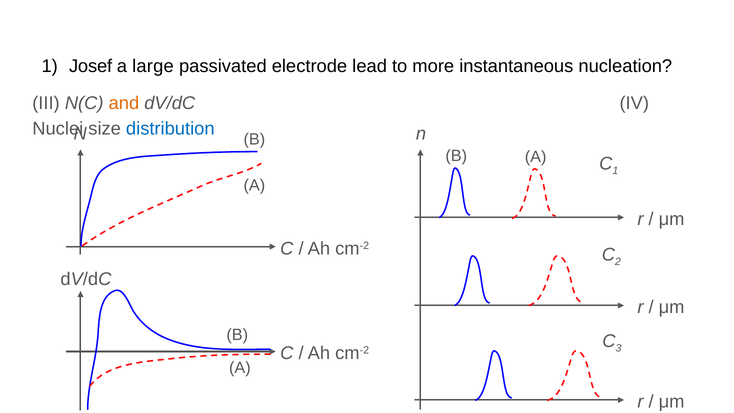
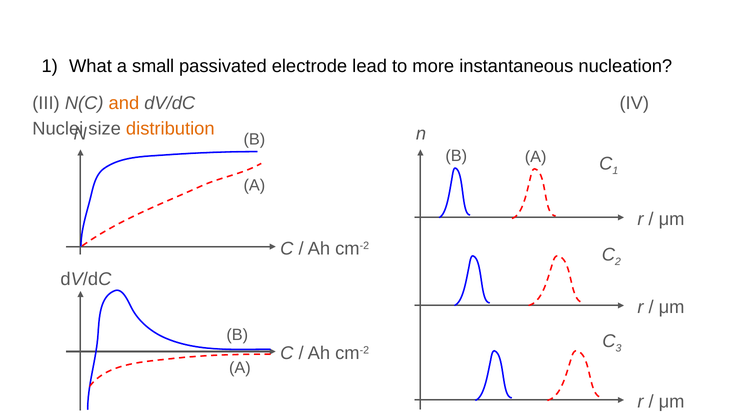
Josef: Josef -> What
large: large -> small
distribution colour: blue -> orange
